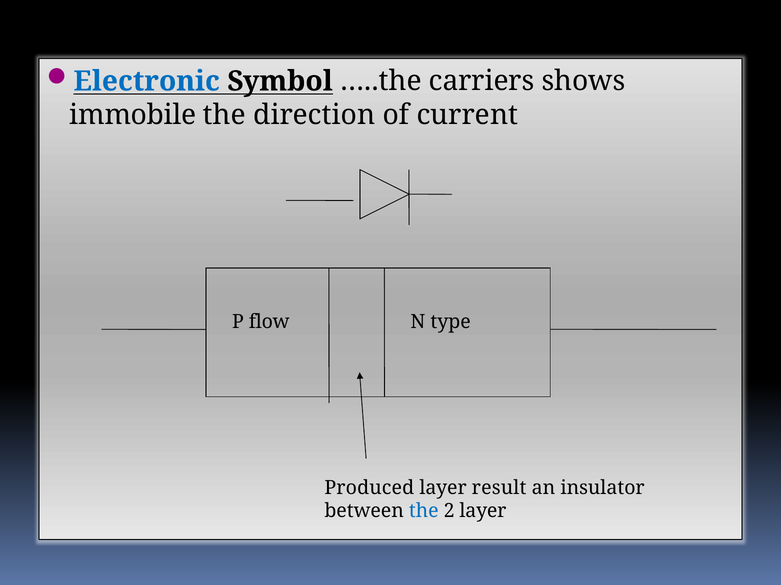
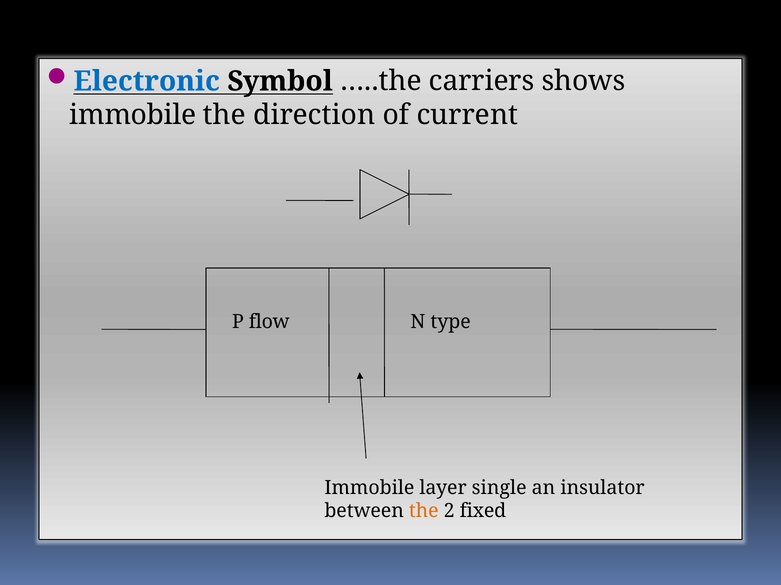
Produced at (369, 488): Produced -> Immobile
result: result -> single
the at (424, 512) colour: blue -> orange
2 layer: layer -> fixed
